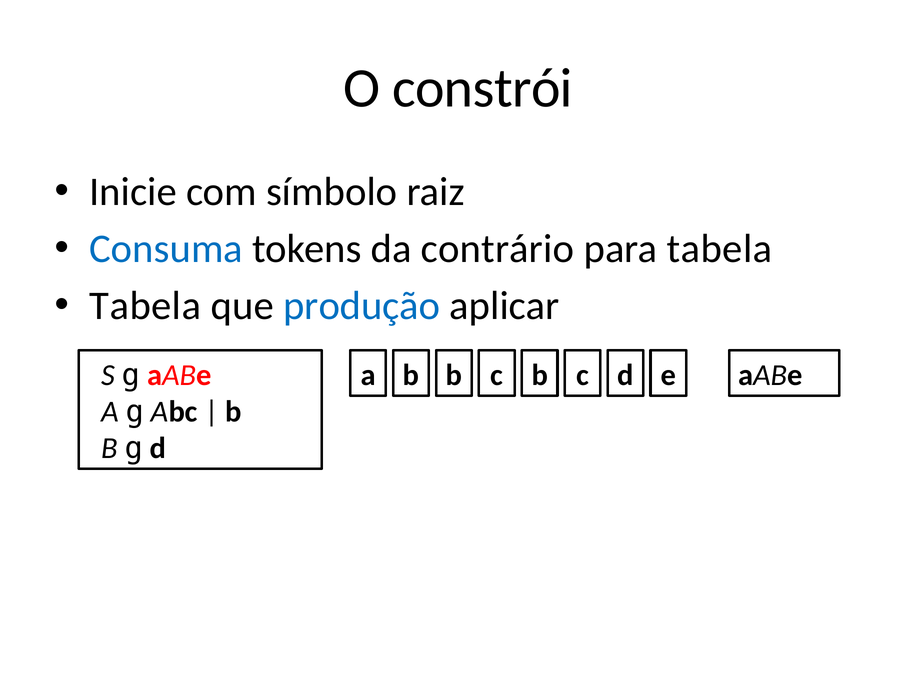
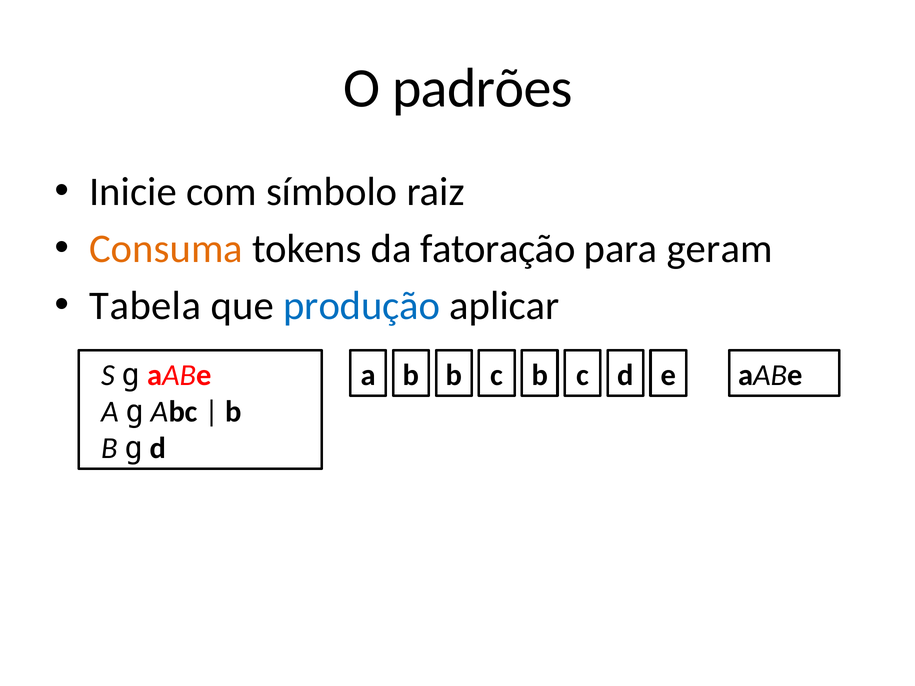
constrói: constrói -> padrões
Consuma colour: blue -> orange
contrário: contrário -> fatoração
para tabela: tabela -> geram
